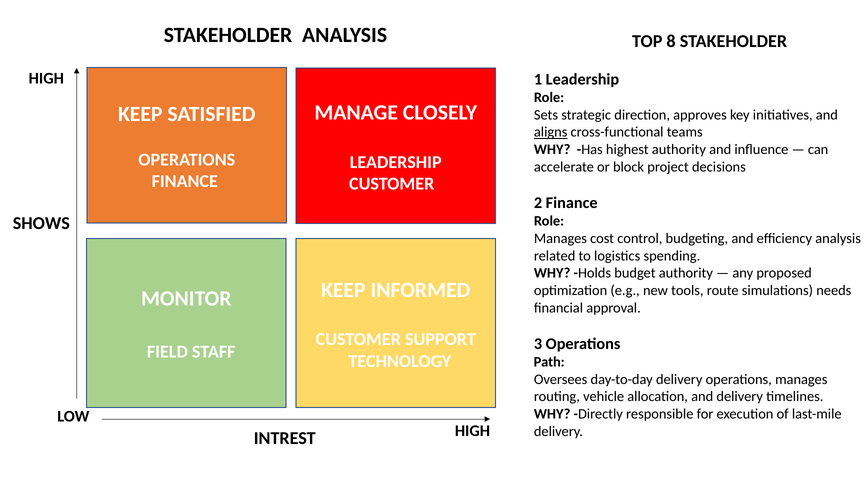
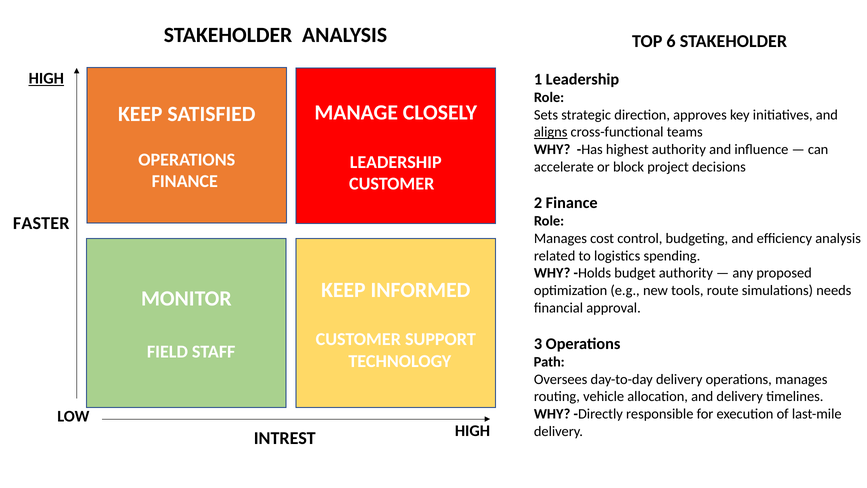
8: 8 -> 6
HIGH at (46, 78) underline: none -> present
SHOWS: SHOWS -> FASTER
